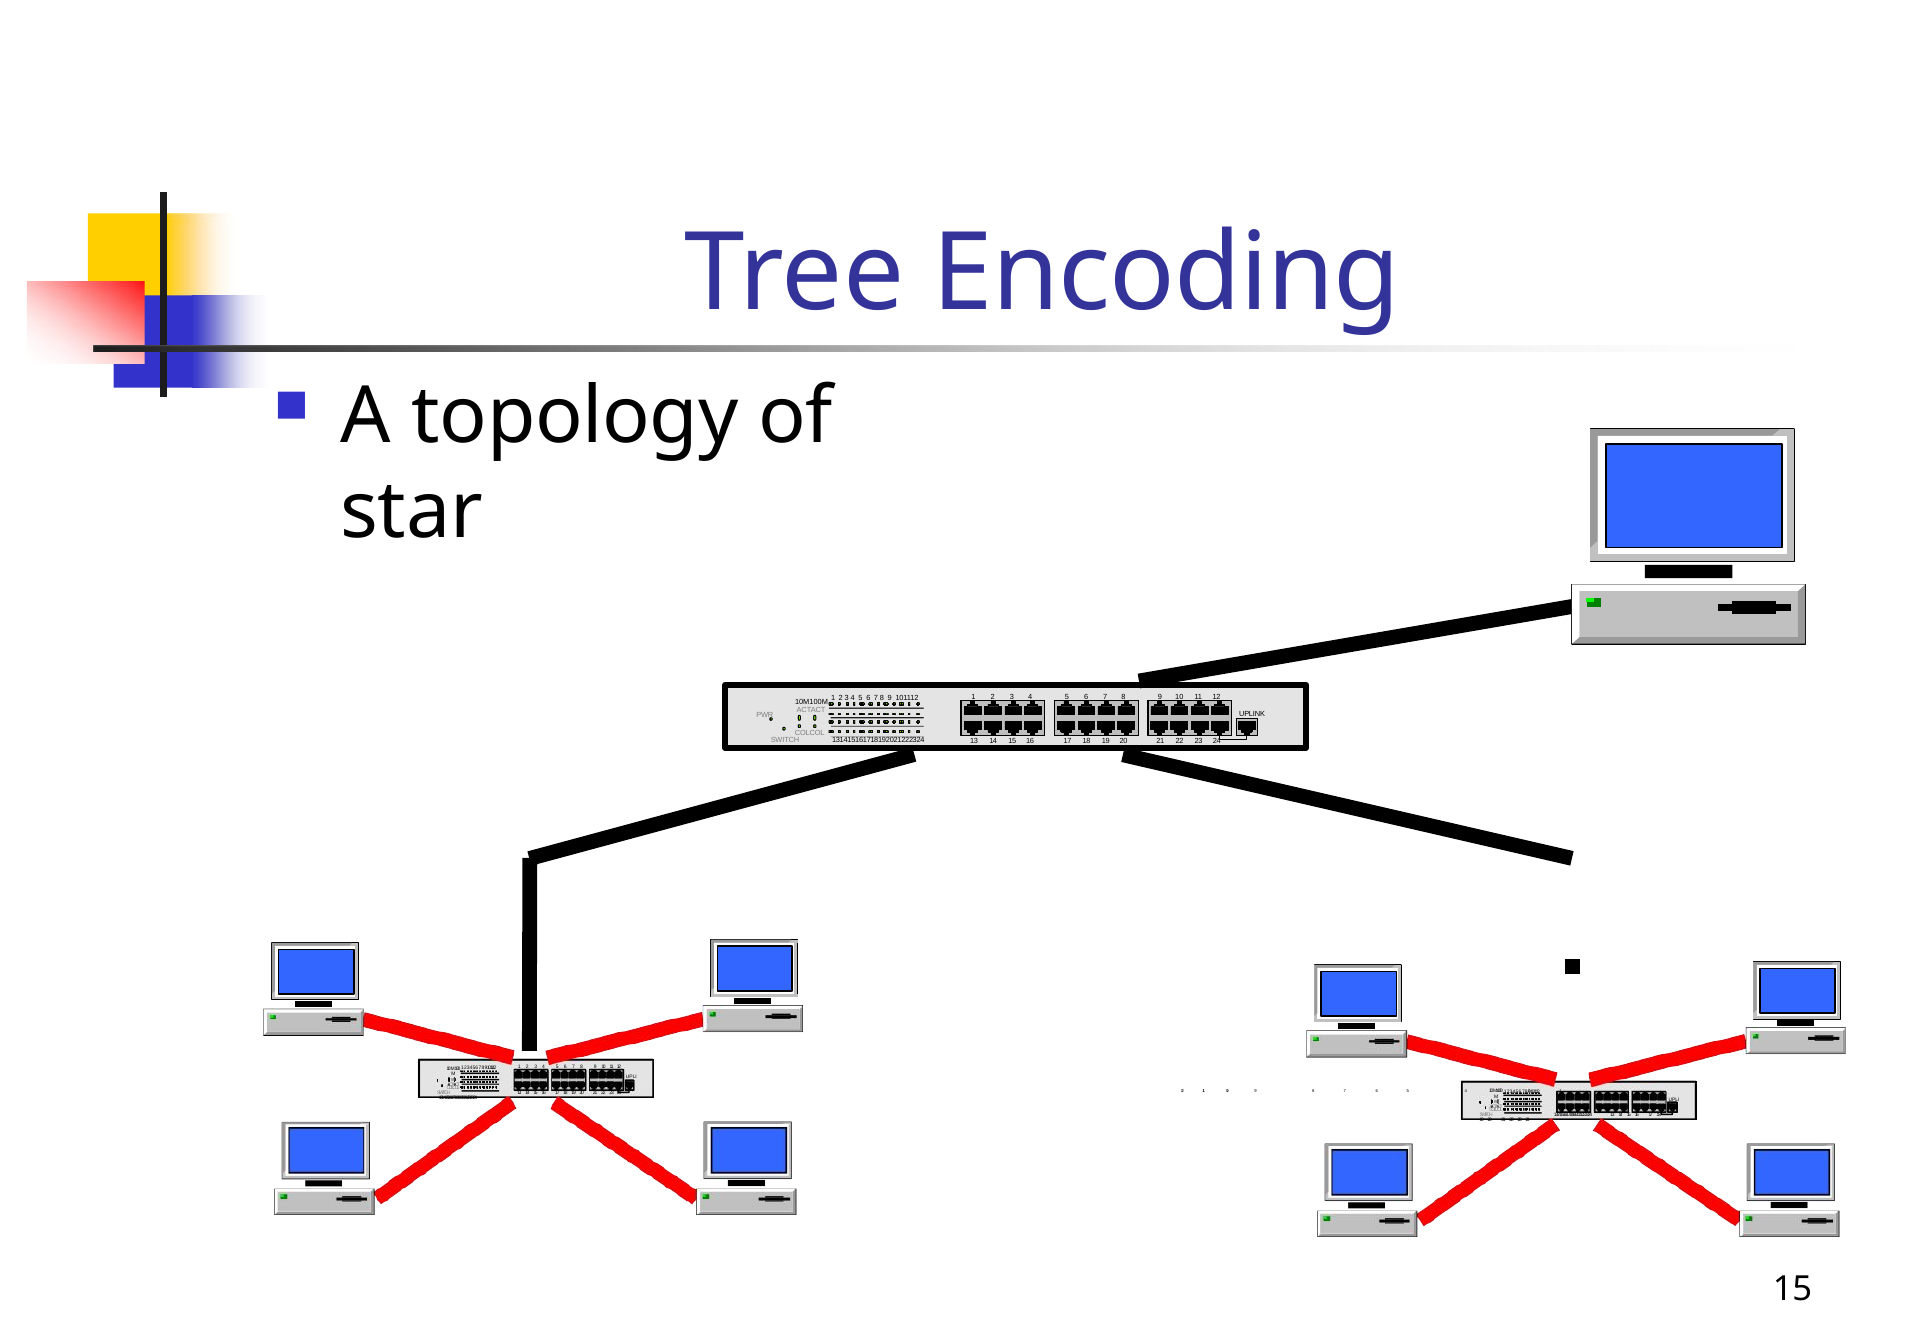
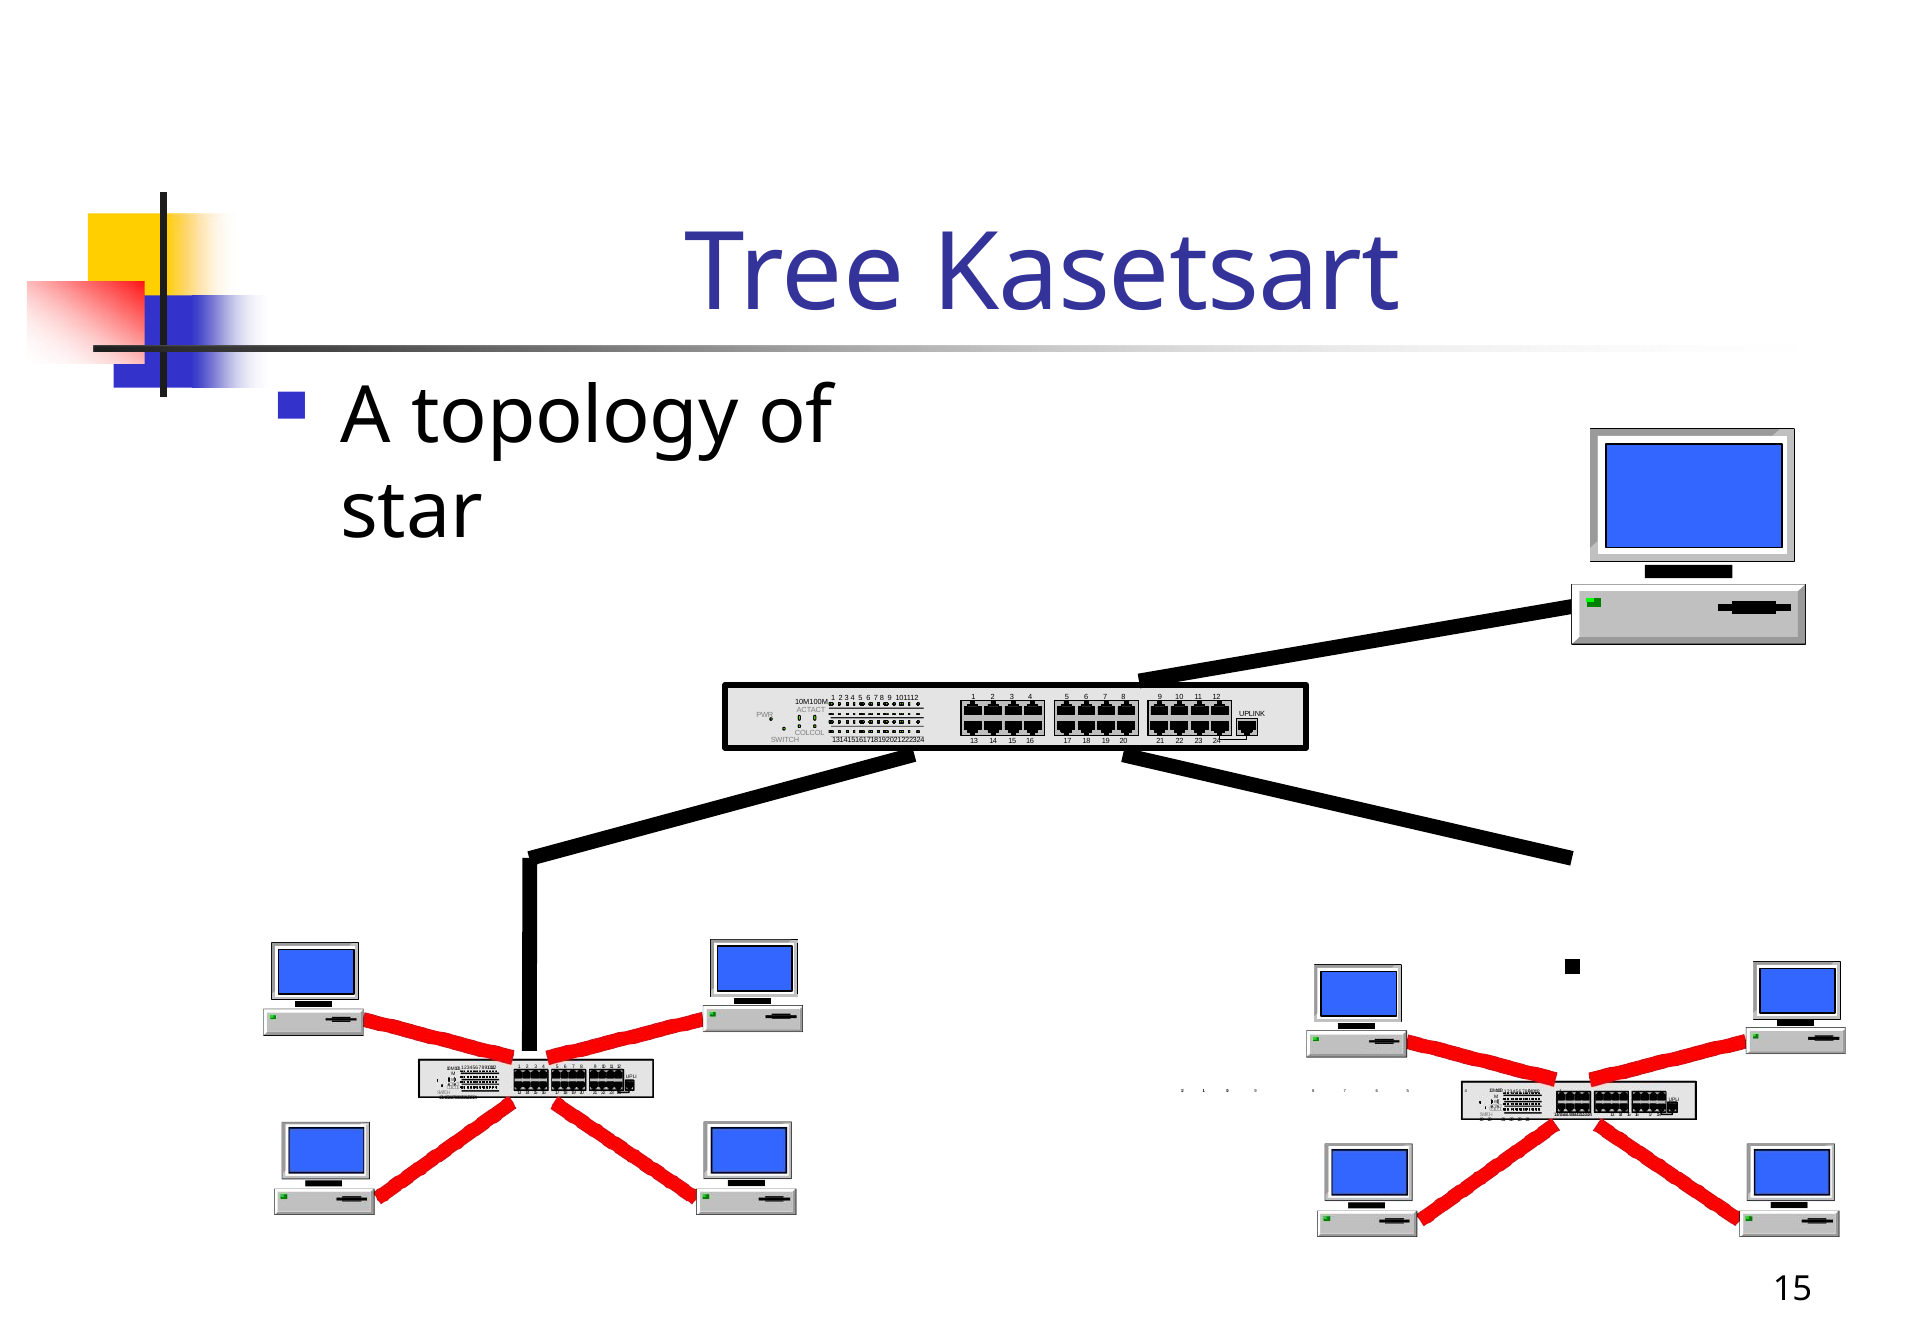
Encoding: Encoding -> Kasetsart
